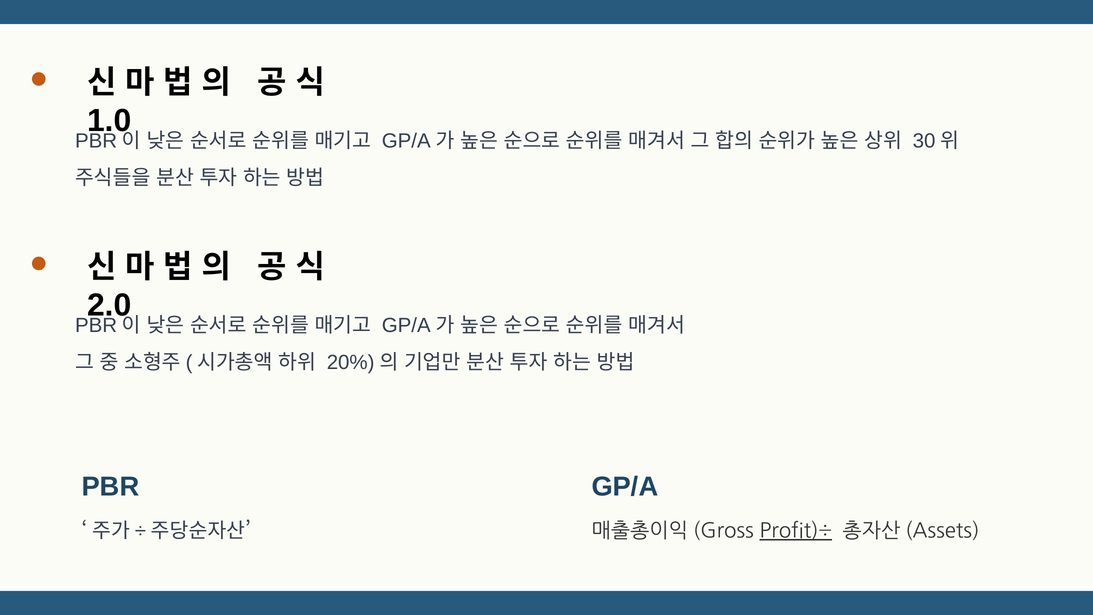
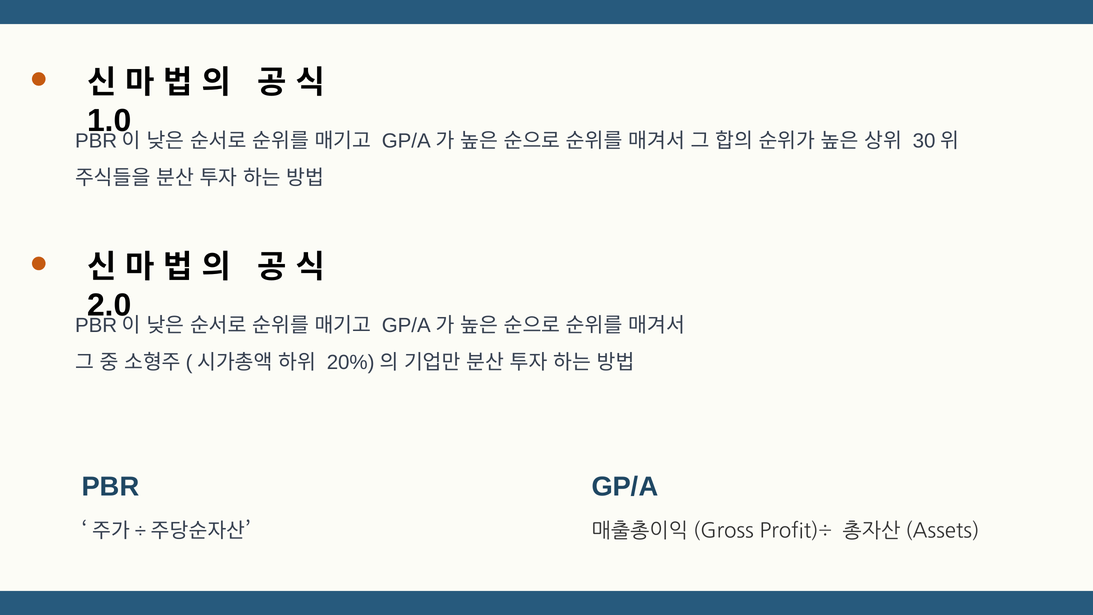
Profit)÷ underline: present -> none
